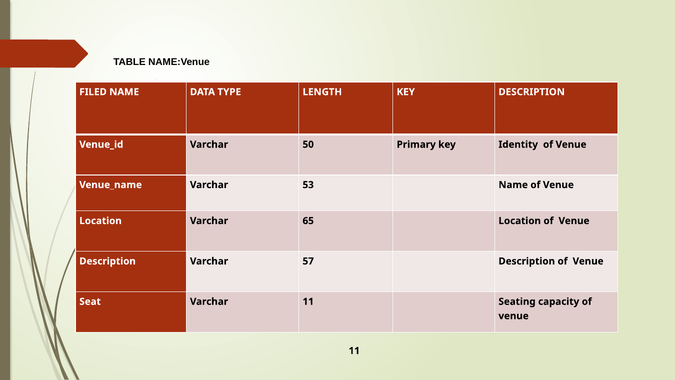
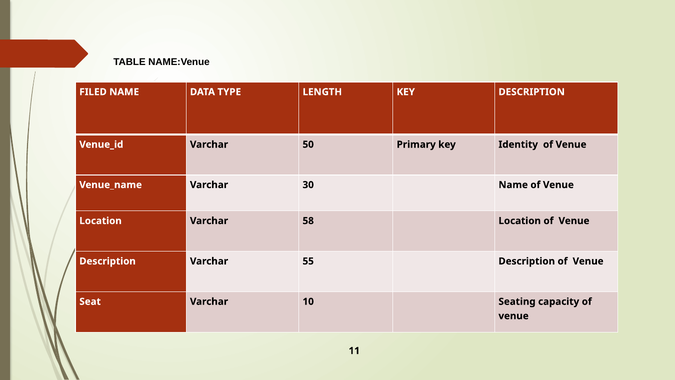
53: 53 -> 30
65: 65 -> 58
57: 57 -> 55
Varchar 11: 11 -> 10
